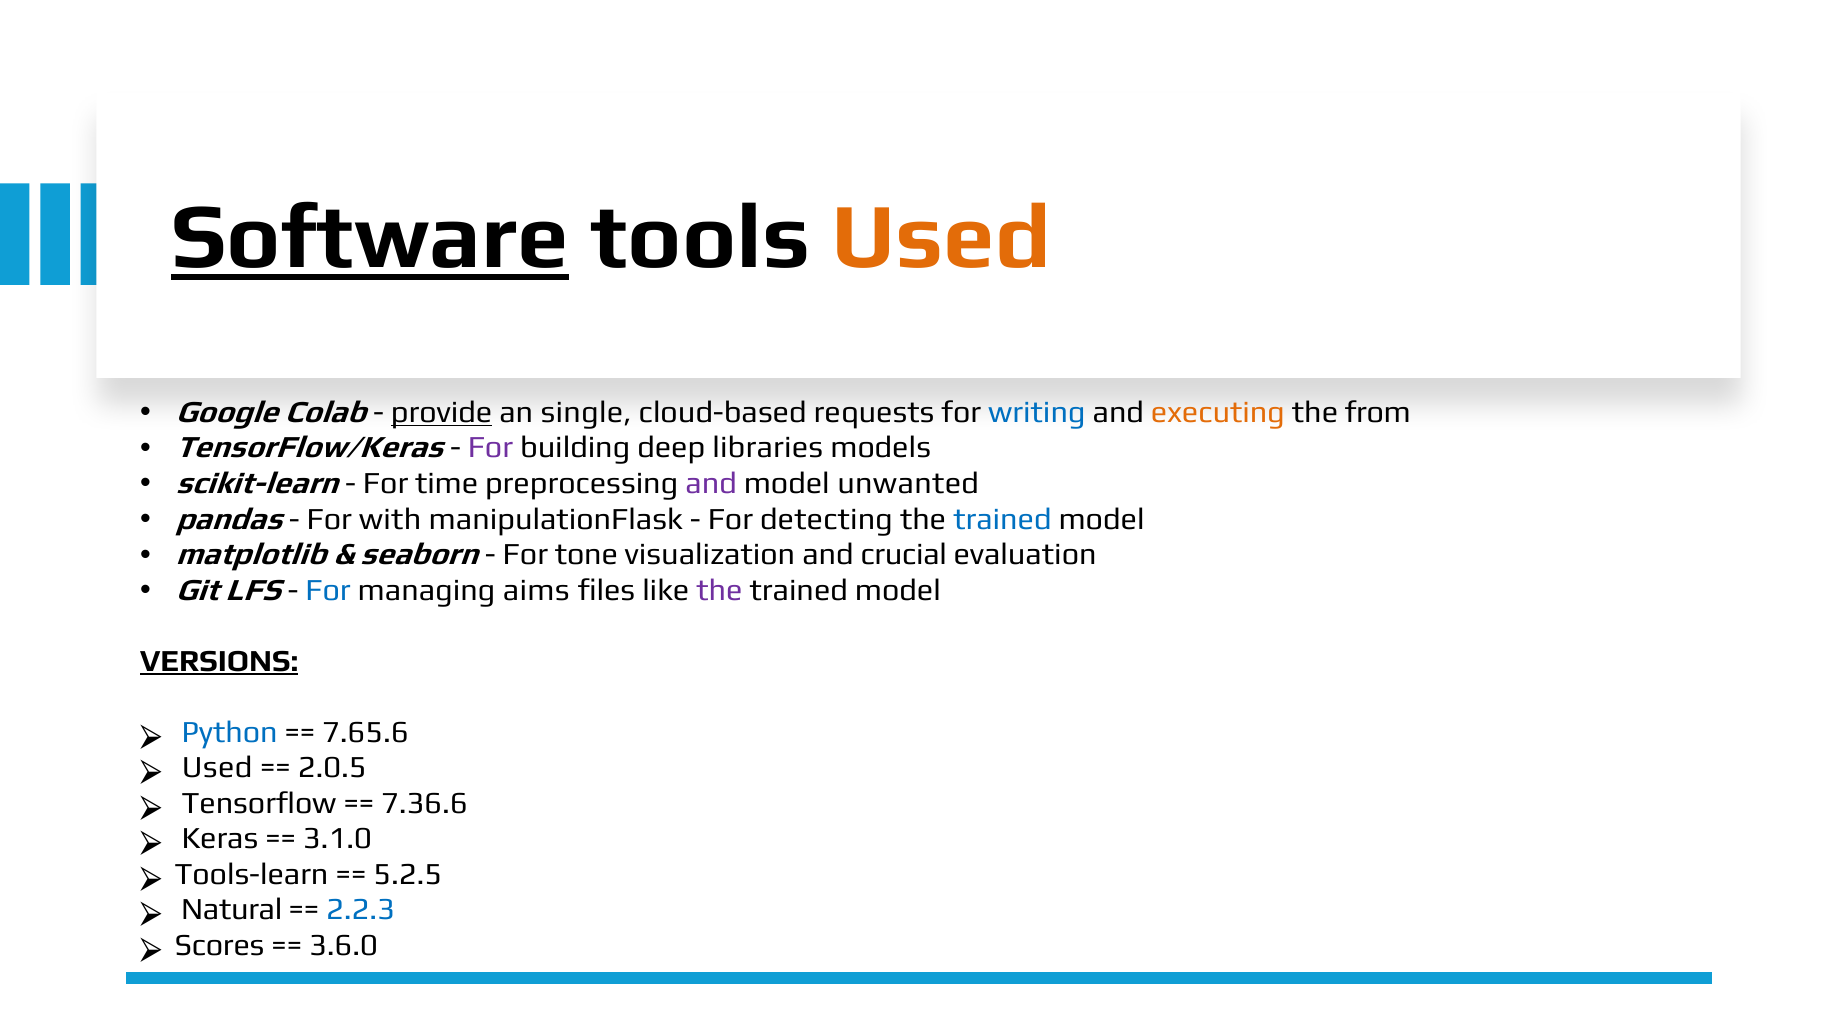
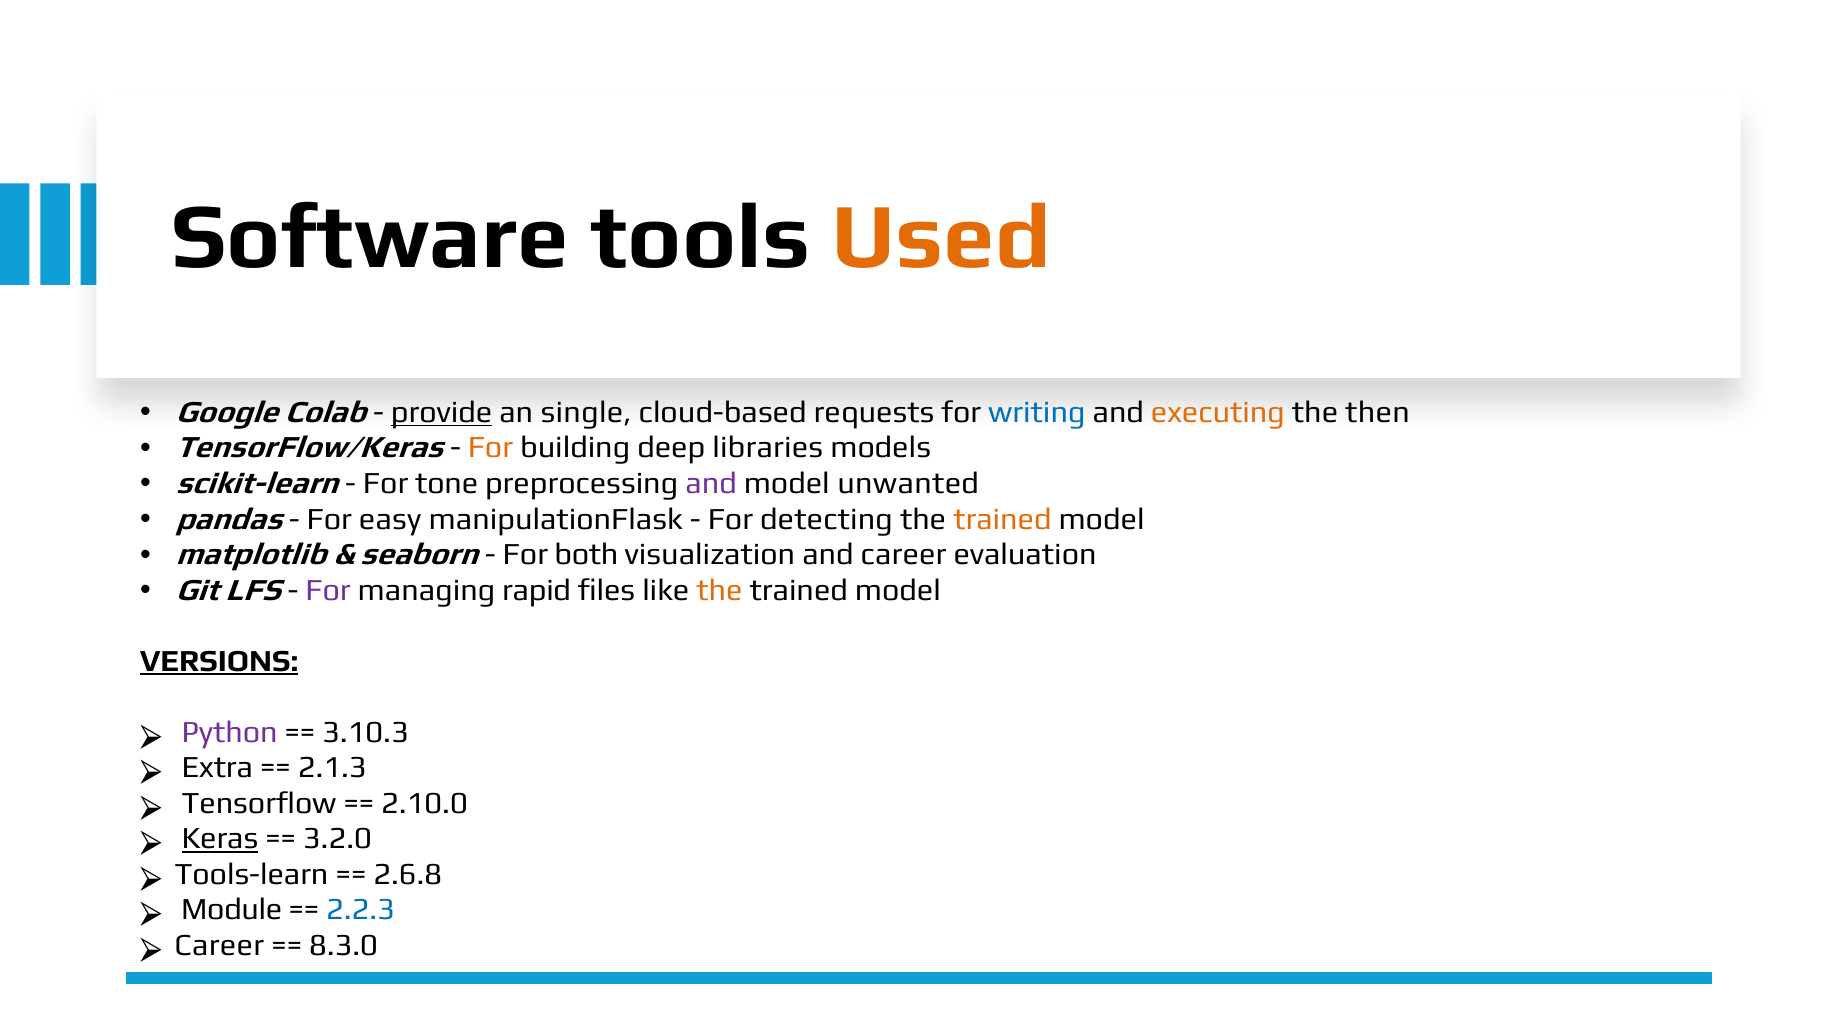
Software underline: present -> none
from: from -> then
For at (490, 448) colour: purple -> orange
time: time -> tone
with: with -> easy
trained at (1002, 519) colour: blue -> orange
tone: tone -> both
and crucial: crucial -> career
For at (328, 590) colour: blue -> purple
aims: aims -> rapid
the at (719, 590) colour: purple -> orange
Python colour: blue -> purple
7.65.6: 7.65.6 -> 3.10.3
Used at (217, 768): Used -> Extra
2.0.5: 2.0.5 -> 2.1.3
7.36.6: 7.36.6 -> 2.10.0
Keras underline: none -> present
3.1.0: 3.1.0 -> 3.2.0
5.2.5: 5.2.5 -> 2.6.8
Natural: Natural -> Module
Scores at (220, 945): Scores -> Career
3.6.0: 3.6.0 -> 8.3.0
